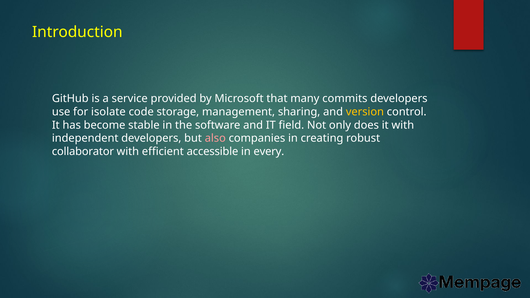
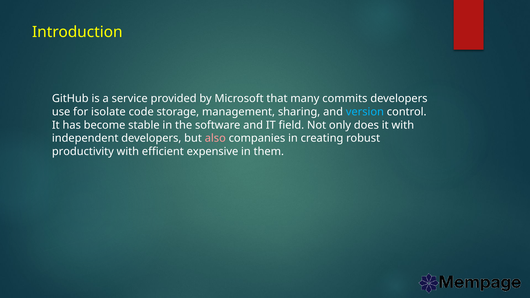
version colour: yellow -> light blue
collaborator: collaborator -> productivity
accessible: accessible -> expensive
every: every -> them
